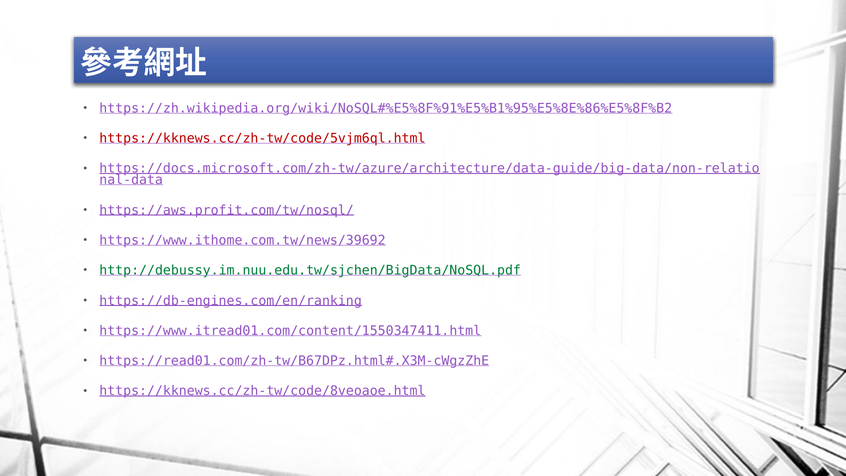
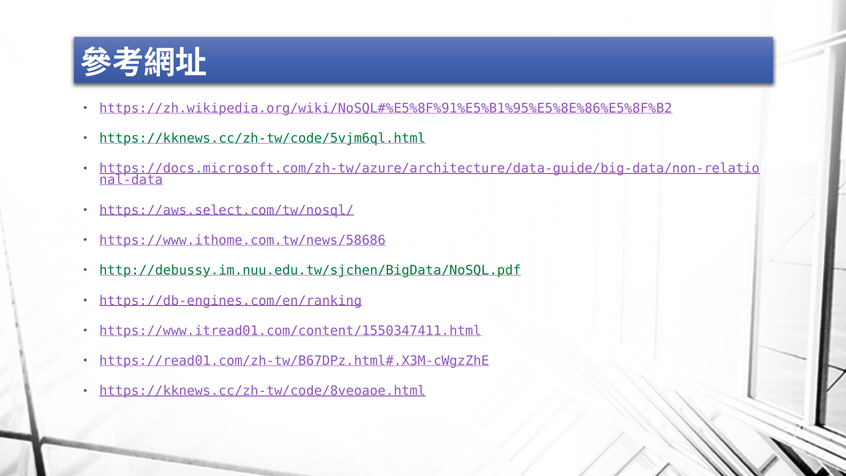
https://kknews.cc/zh-tw/code/5vjm6ql.html colour: red -> green
https://aws.profit.com/tw/nosql/: https://aws.profit.com/tw/nosql/ -> https://aws.select.com/tw/nosql/
https://www.ithome.com.tw/news/39692: https://www.ithome.com.tw/news/39692 -> https://www.ithome.com.tw/news/58686
